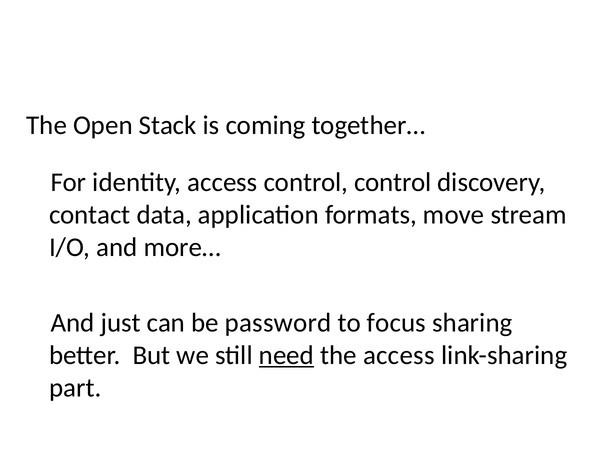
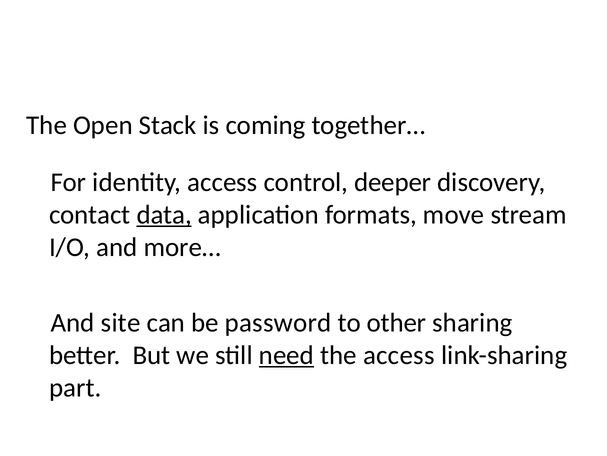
control control: control -> deeper
data underline: none -> present
just: just -> site
focus: focus -> other
